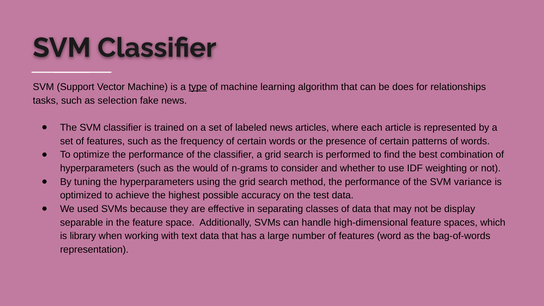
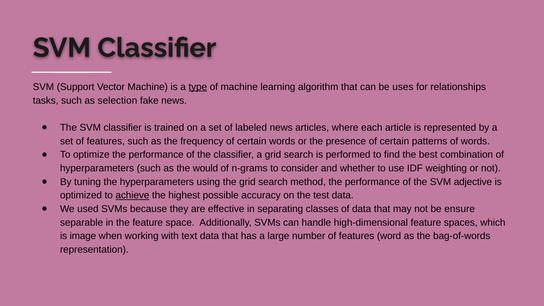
does: does -> uses
variance: variance -> adjective
achieve underline: none -> present
display: display -> ensure
library: library -> image
